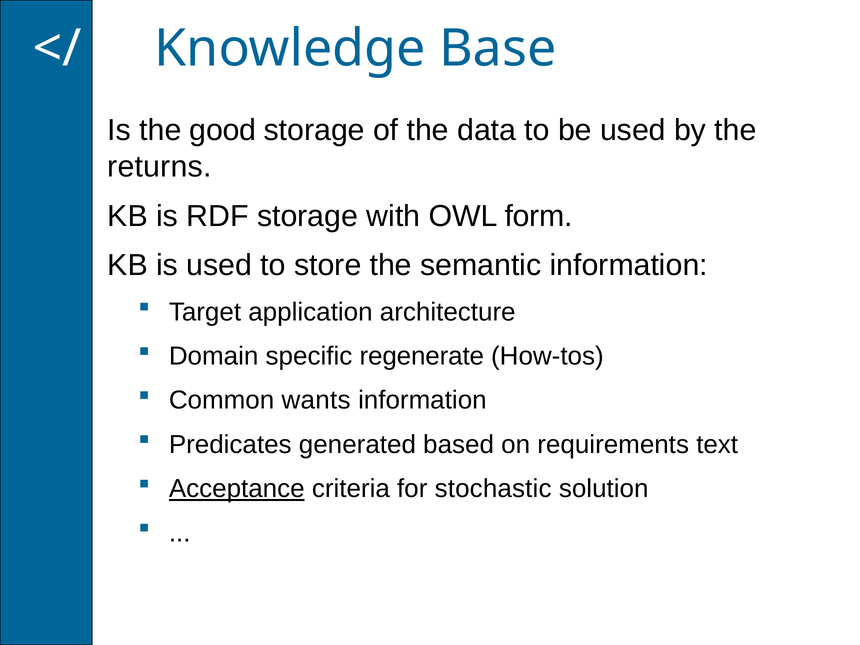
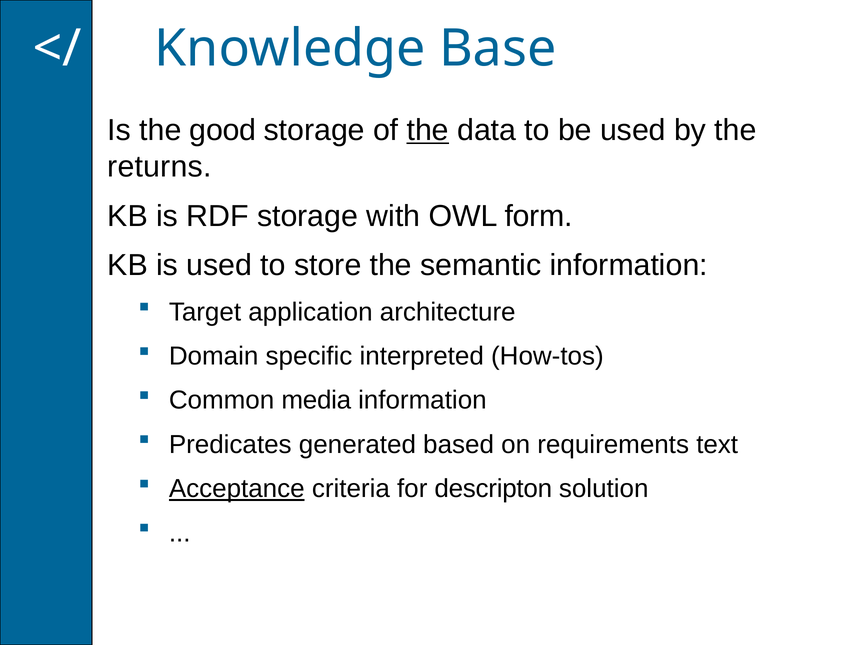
the at (428, 130) underline: none -> present
regenerate: regenerate -> interpreted
wants: wants -> media
stochastic: stochastic -> descripton
